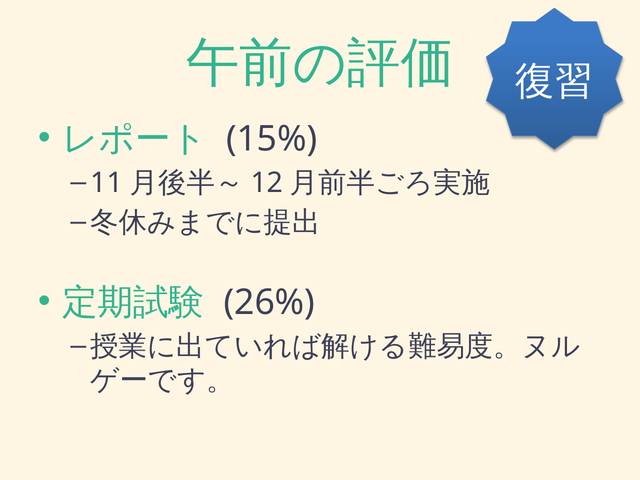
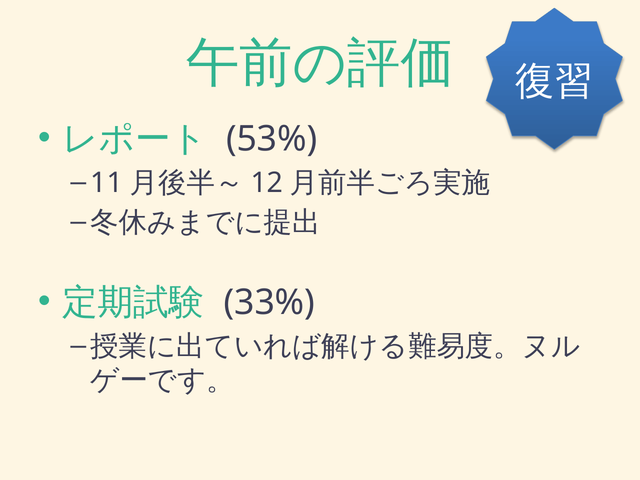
15%: 15% -> 53%
26%: 26% -> 33%
